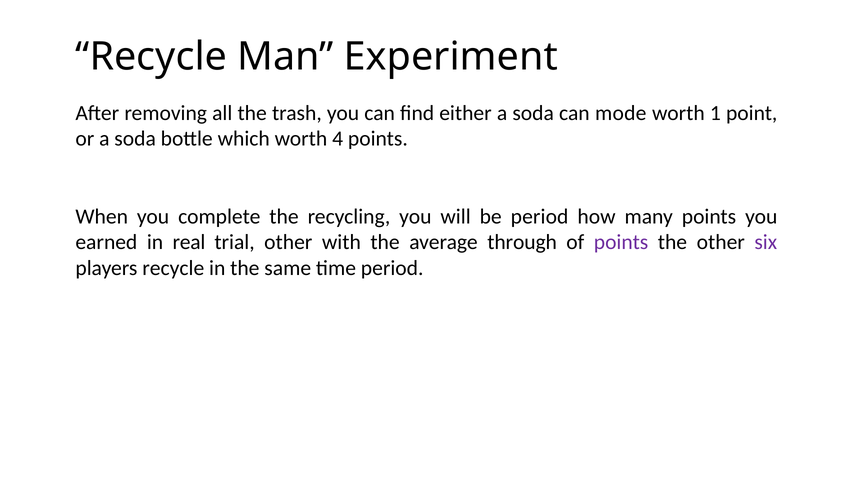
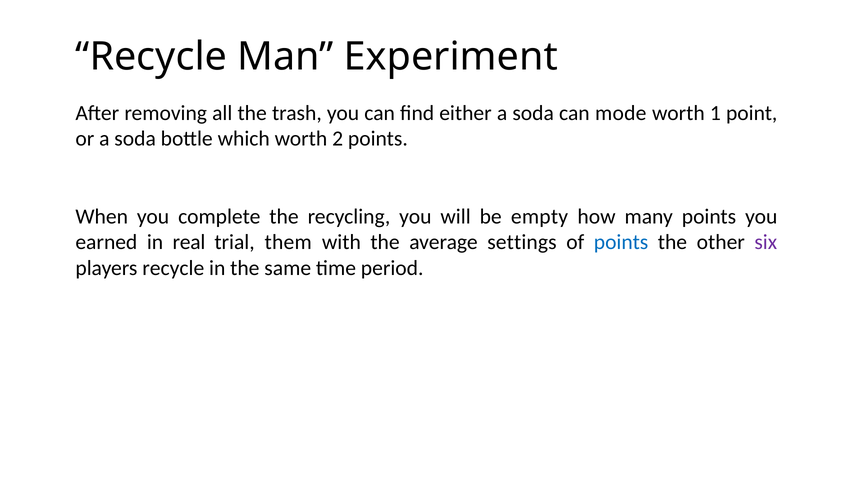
4: 4 -> 2
be period: period -> empty
trial other: other -> them
through: through -> settings
points at (621, 242) colour: purple -> blue
